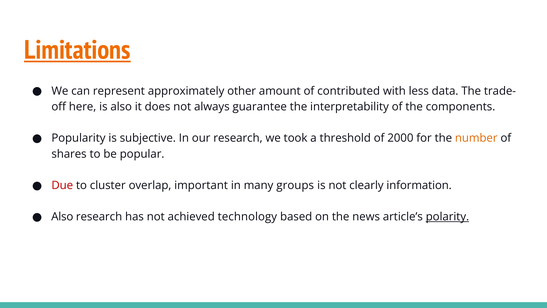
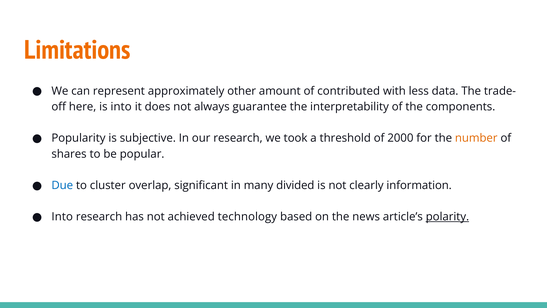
Limitations underline: present -> none
is also: also -> into
Due colour: red -> blue
important: important -> significant
groups: groups -> divided
Also at (62, 217): Also -> Into
